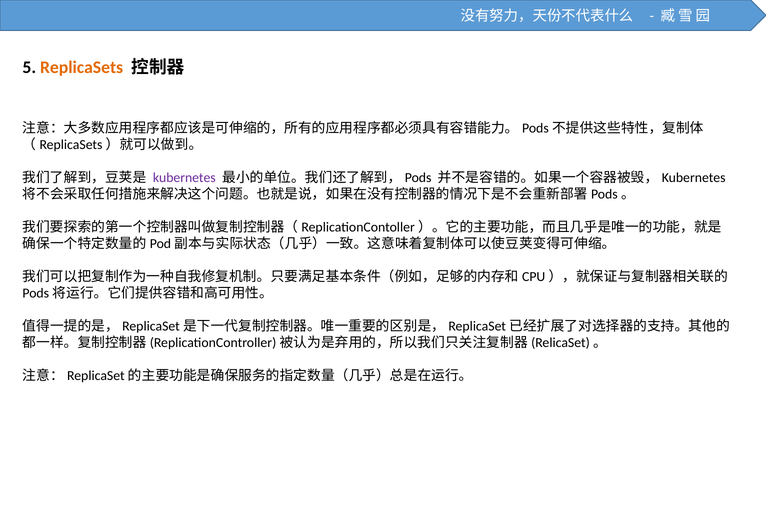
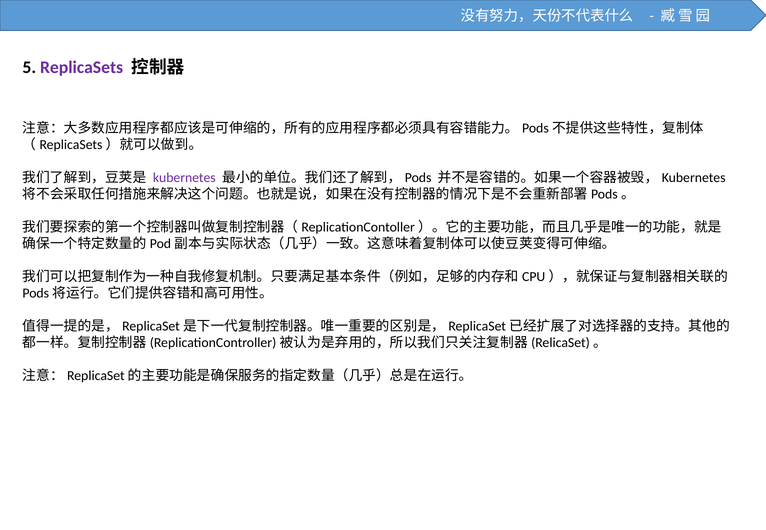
ReplicaSets colour: orange -> purple
